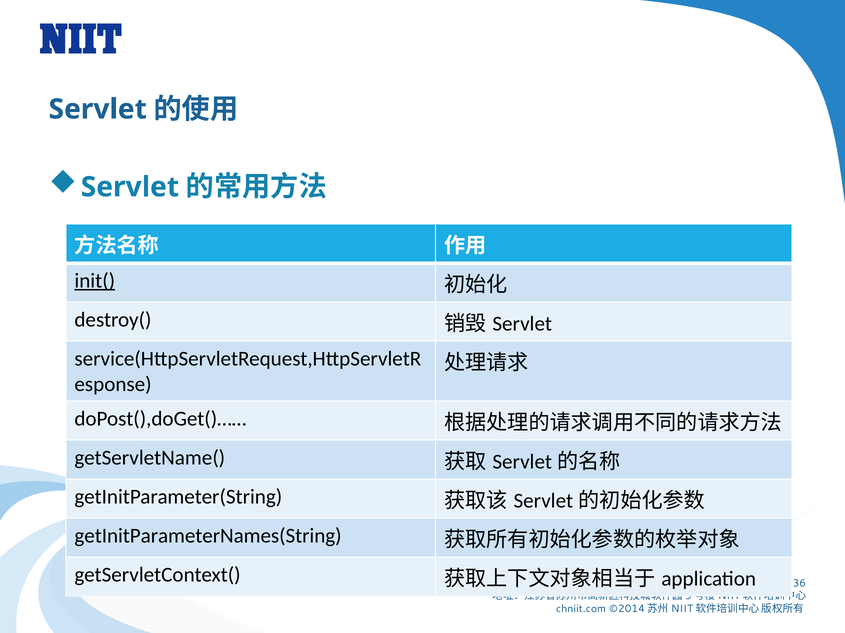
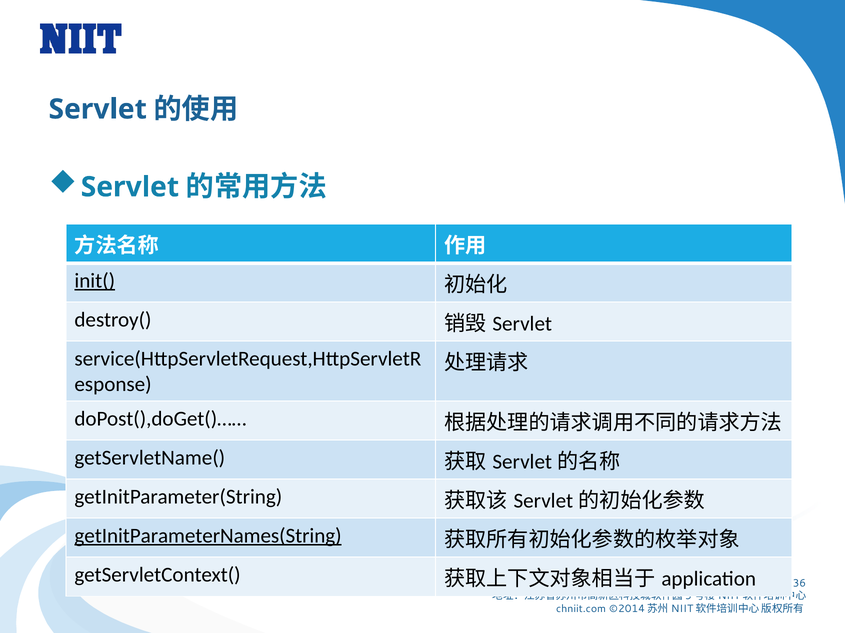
getInitParameterNames(String underline: none -> present
